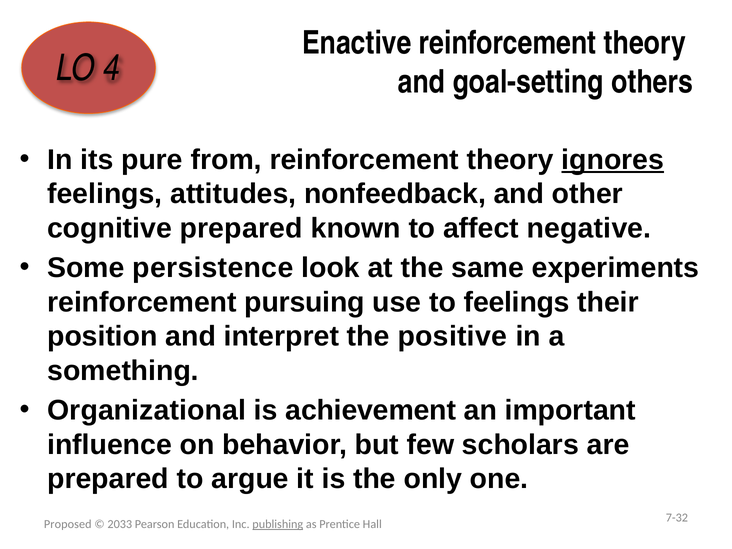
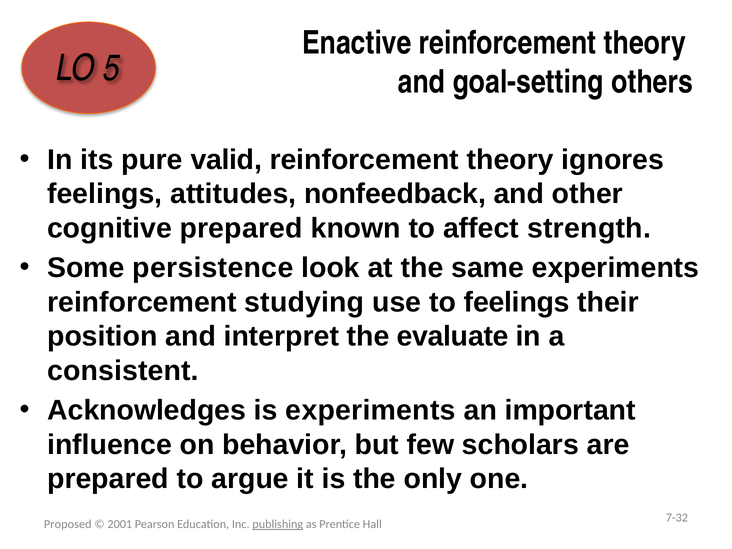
4: 4 -> 5
from: from -> valid
ignores underline: present -> none
negative: negative -> strength
pursuing: pursuing -> studying
positive: positive -> evaluate
something: something -> consistent
Organizational: Organizational -> Acknowledges
is achievement: achievement -> experiments
2033: 2033 -> 2001
